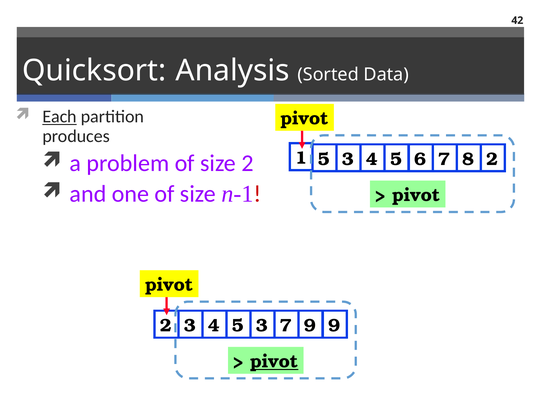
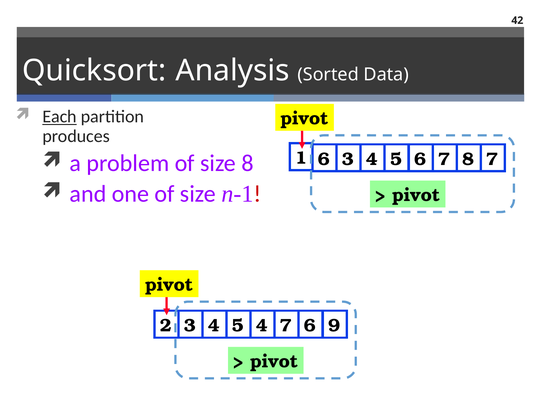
1 5: 5 -> 6
8 2: 2 -> 7
size 2: 2 -> 8
4 5 3: 3 -> 4
7 9: 9 -> 6
pivot at (274, 361) underline: present -> none
